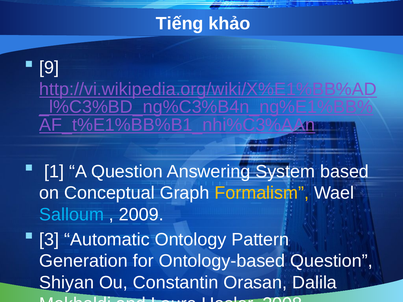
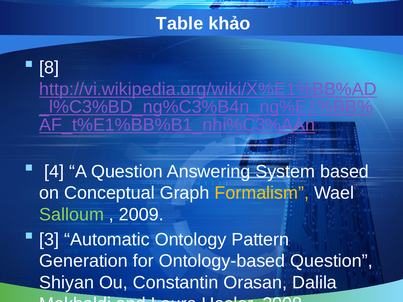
Tiếng: Tiếng -> Table
9: 9 -> 8
1: 1 -> 4
Salloum colour: light blue -> light green
